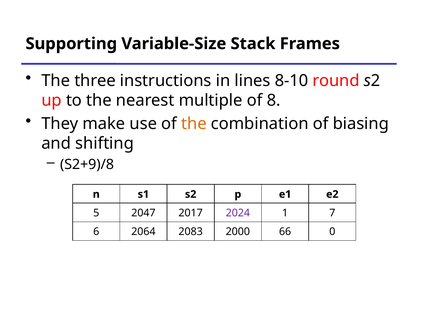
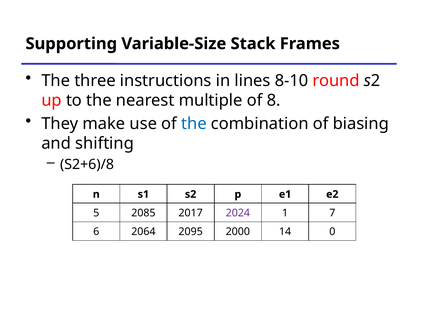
the at (194, 124) colour: orange -> blue
S2+9)/8: S2+9)/8 -> S2+6)/8
2047: 2047 -> 2085
2083: 2083 -> 2095
66: 66 -> 14
